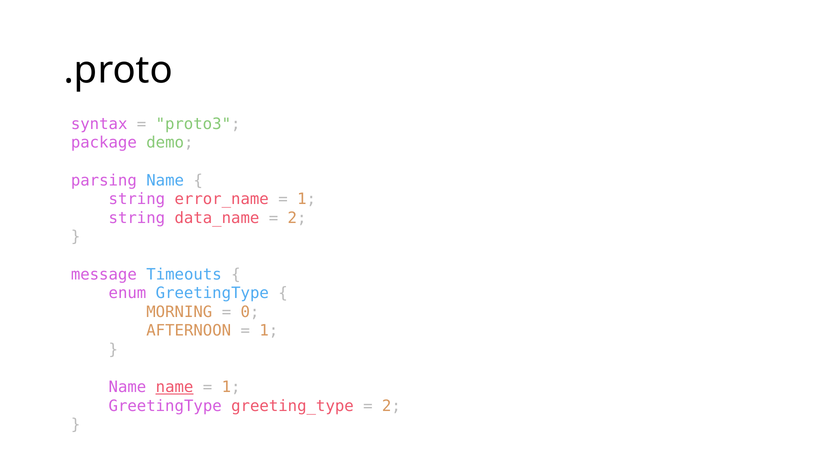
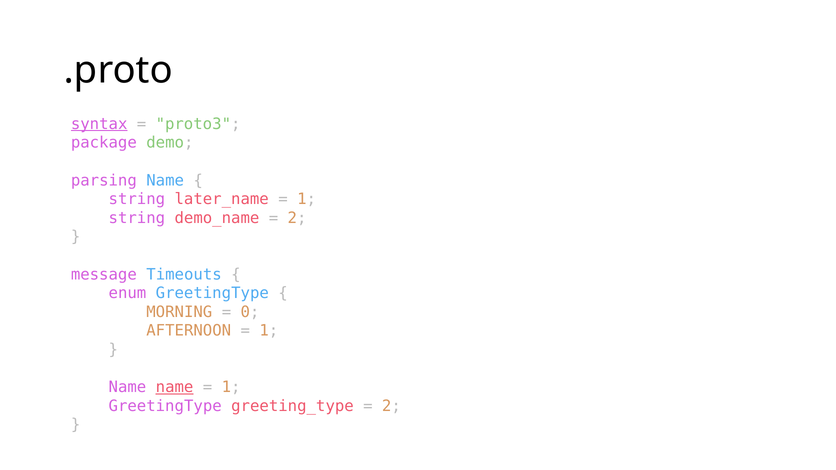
syntax underline: none -> present
error_name: error_name -> later_name
data_name: data_name -> demo_name
